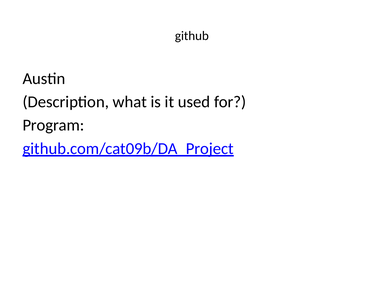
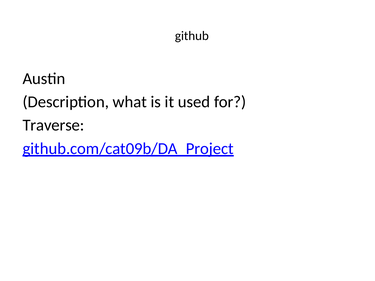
Program: Program -> Traverse
